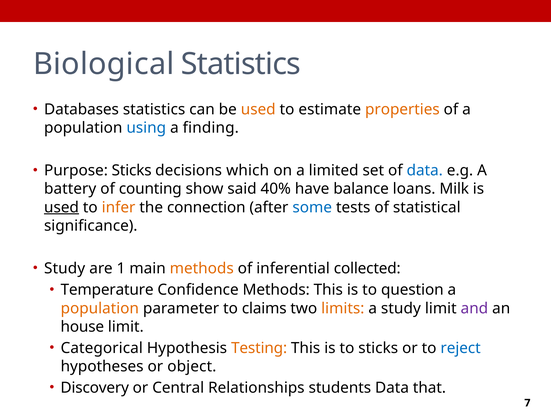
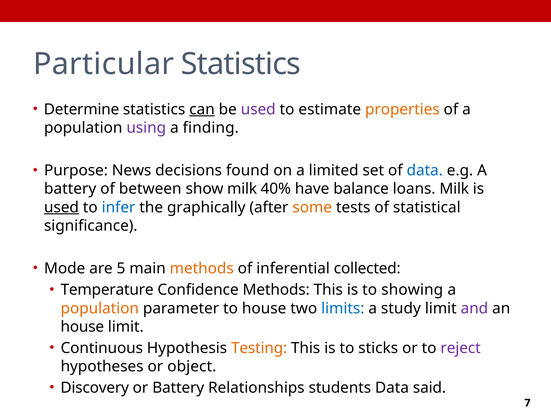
Biological: Biological -> Particular
Databases: Databases -> Determine
can underline: none -> present
used at (258, 109) colour: orange -> purple
using colour: blue -> purple
Purpose Sticks: Sticks -> News
which: which -> found
counting: counting -> between
show said: said -> milk
infer colour: orange -> blue
connection: connection -> graphically
some colour: blue -> orange
Study at (65, 269): Study -> Mode
1: 1 -> 5
question: question -> showing
to claims: claims -> house
limits colour: orange -> blue
Categorical: Categorical -> Continuous
reject colour: blue -> purple
or Central: Central -> Battery
that: that -> said
